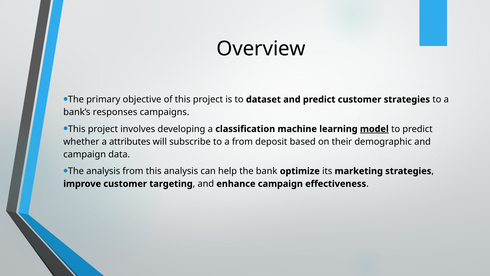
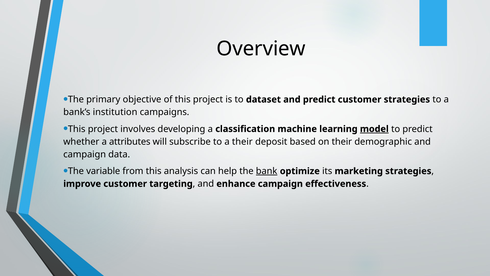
responses: responses -> institution
a from: from -> their
The analysis: analysis -> variable
bank underline: none -> present
